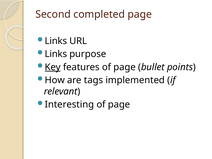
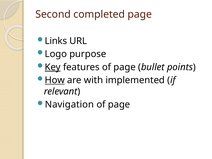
Links at (56, 54): Links -> Logo
How underline: none -> present
tags: tags -> with
Interesting: Interesting -> Navigation
